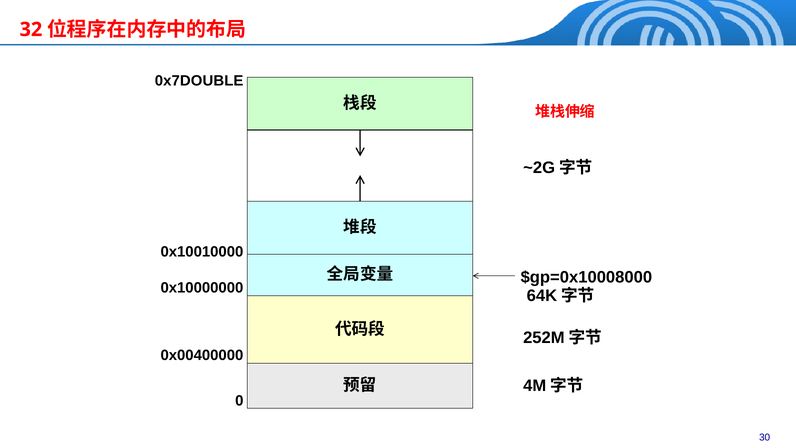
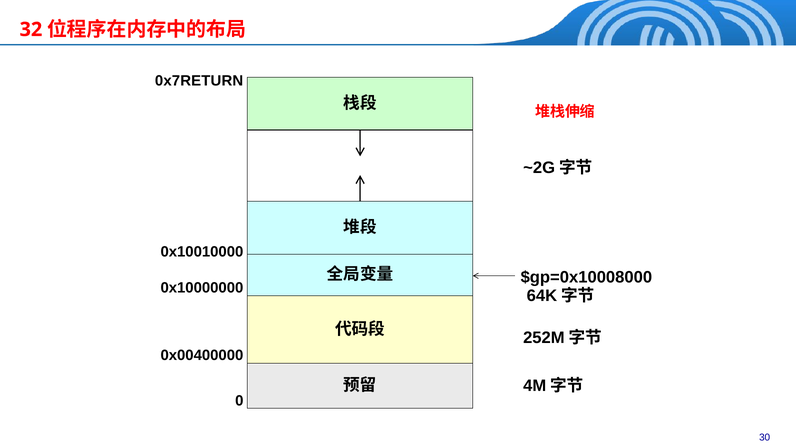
0x7DOUBLE: 0x7DOUBLE -> 0x7RETURN
